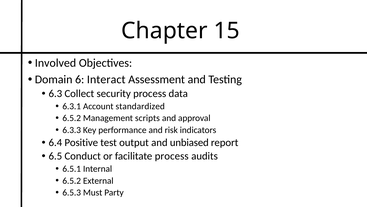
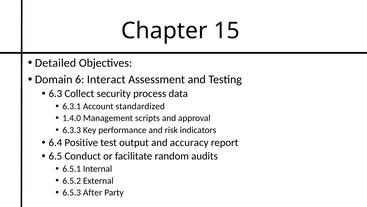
Involved: Involved -> Detailed
6.5.2 at (72, 118): 6.5.2 -> 1.4.0
unbiased: unbiased -> accuracy
facilitate process: process -> random
Must: Must -> After
